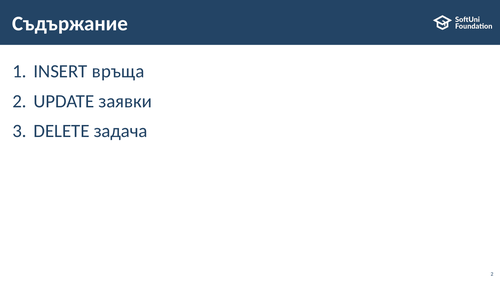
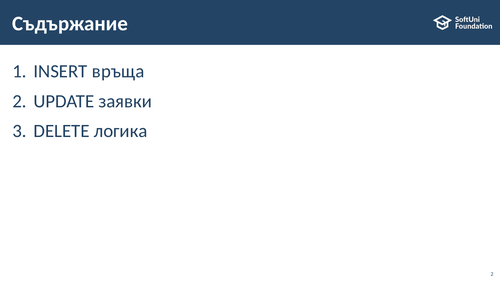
задача: задача -> логика
